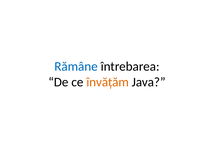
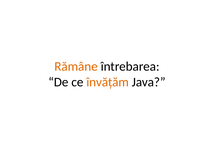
Rămâne colour: blue -> orange
